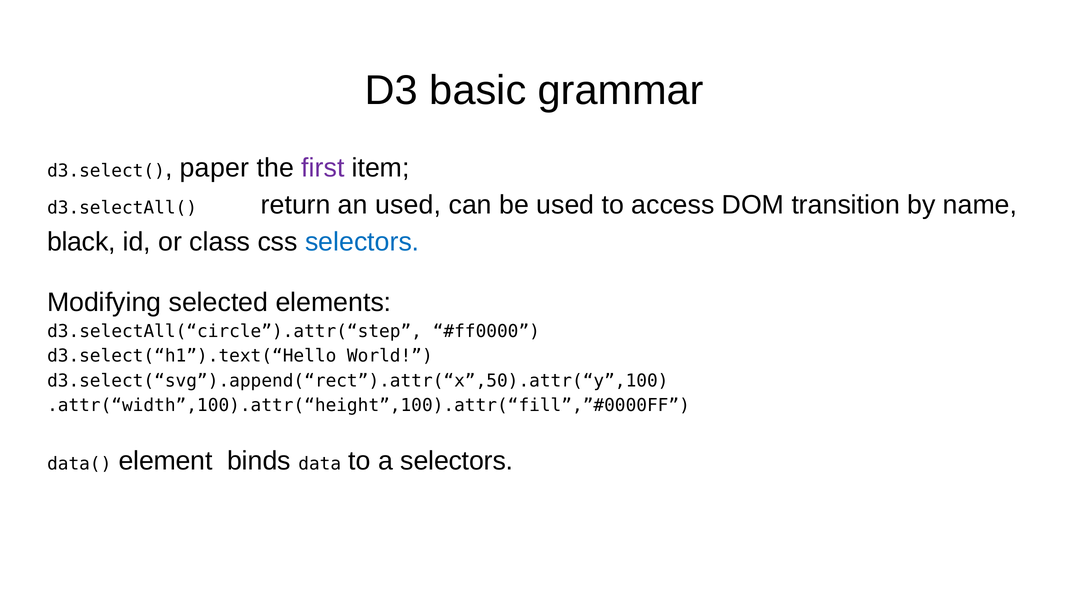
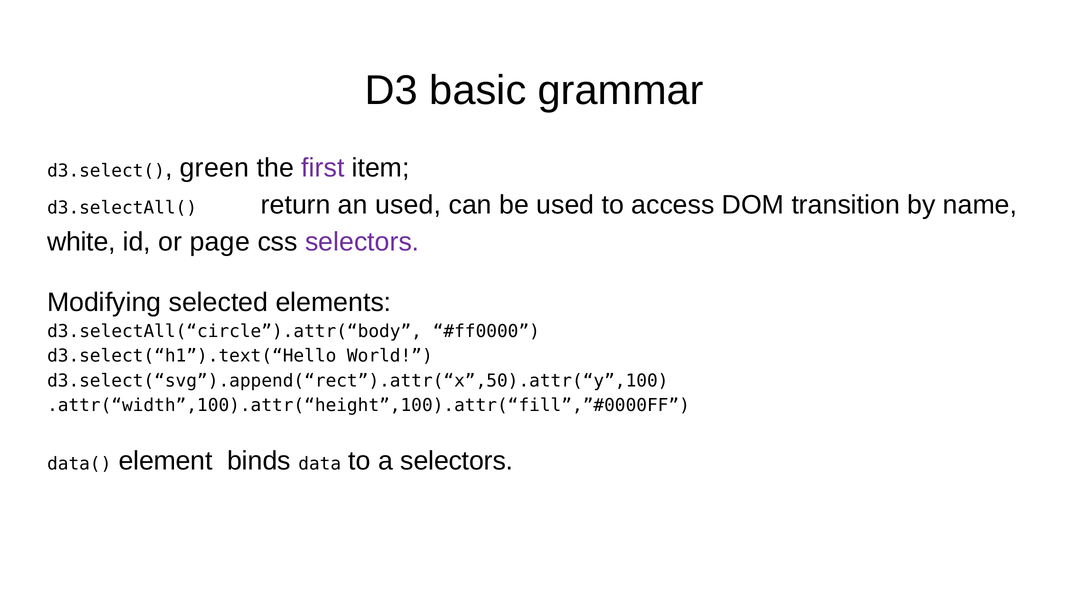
paper: paper -> green
black: black -> white
class: class -> page
selectors at (362, 242) colour: blue -> purple
d3.selectAll(“circle”).attr(“step: d3.selectAll(“circle”).attr(“step -> d3.selectAll(“circle”).attr(“body
